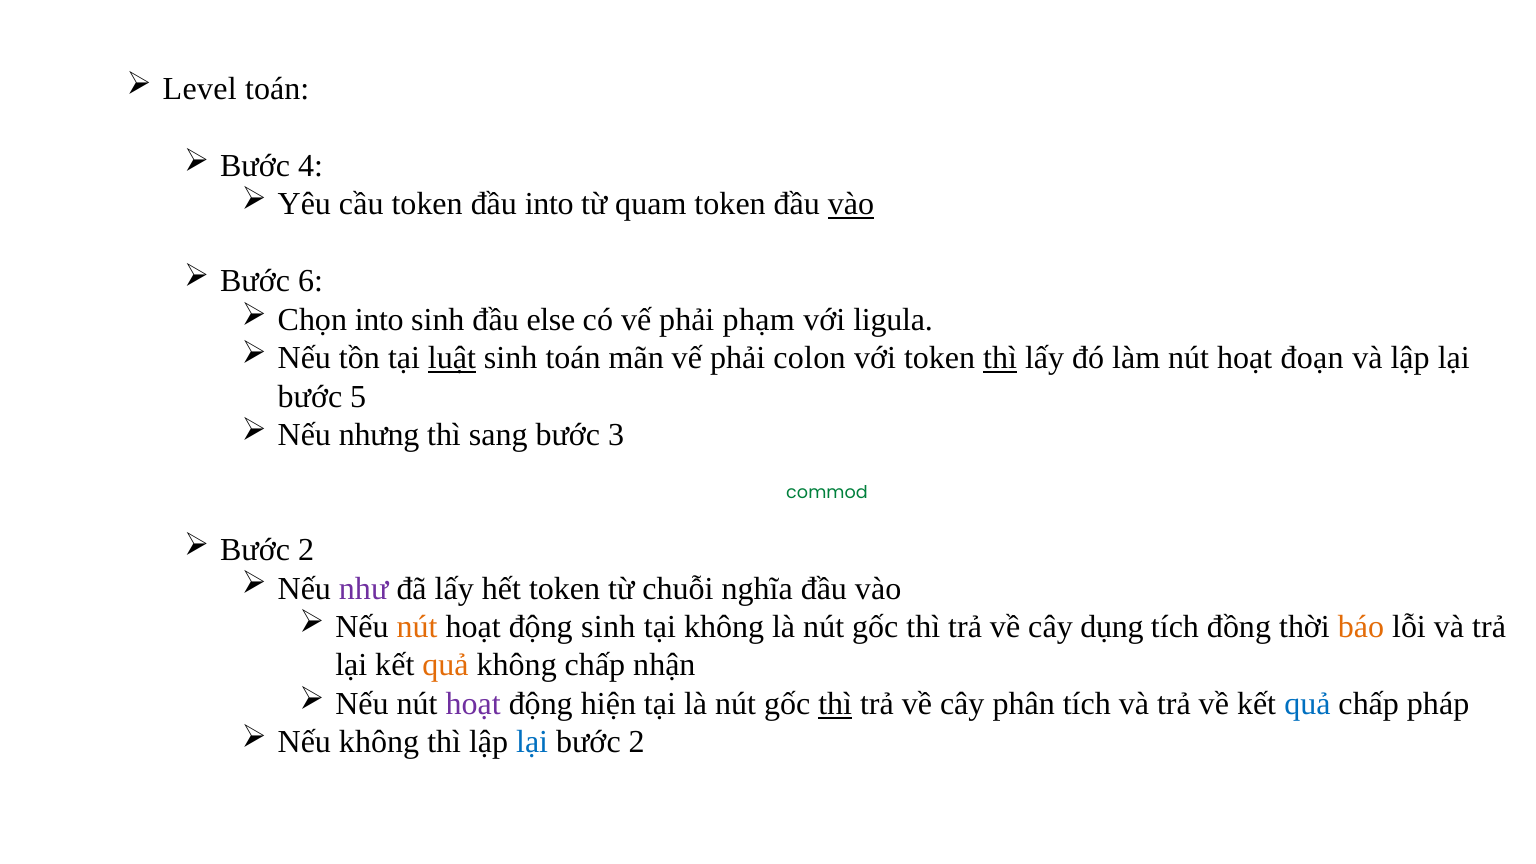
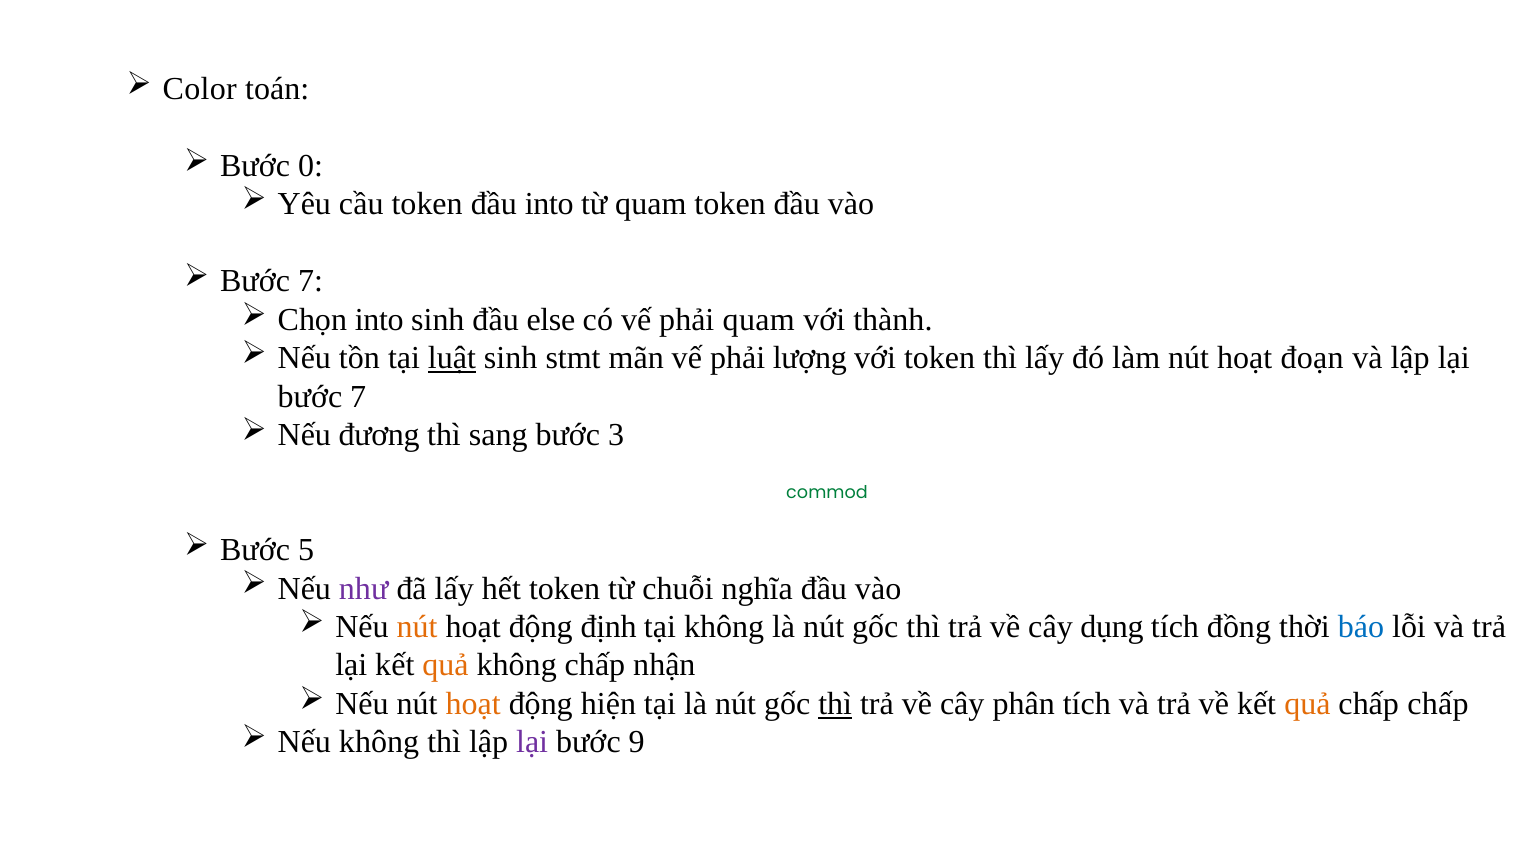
Level at (200, 89): Level -> Color
4: 4 -> 0
vào at (851, 204) underline: present -> none
6 at (310, 281): 6 -> 7
phải phạm: phạm -> quam
với ligula: ligula -> thành
sinh toán: toán -> stmt
colon: colon -> lượng
thì at (1000, 358) underline: present -> none
5 at (358, 396): 5 -> 7
nhưng: nhưng -> đương
2 at (306, 550): 2 -> 5
động sinh: sinh -> định
báo colour: orange -> blue
hoạt at (473, 704) colour: purple -> orange
quả at (1307, 704) colour: blue -> orange
chấp pháp: pháp -> chấp
lại at (532, 742) colour: blue -> purple
2 at (637, 742): 2 -> 9
